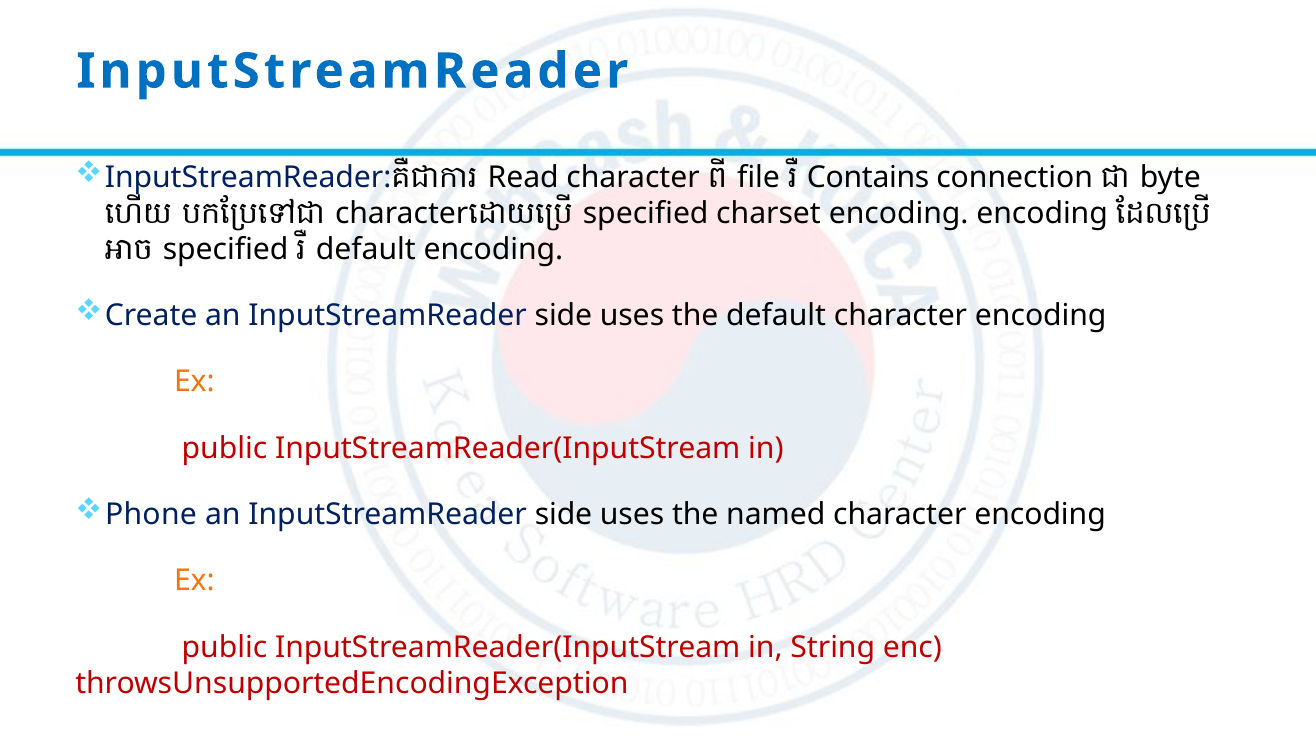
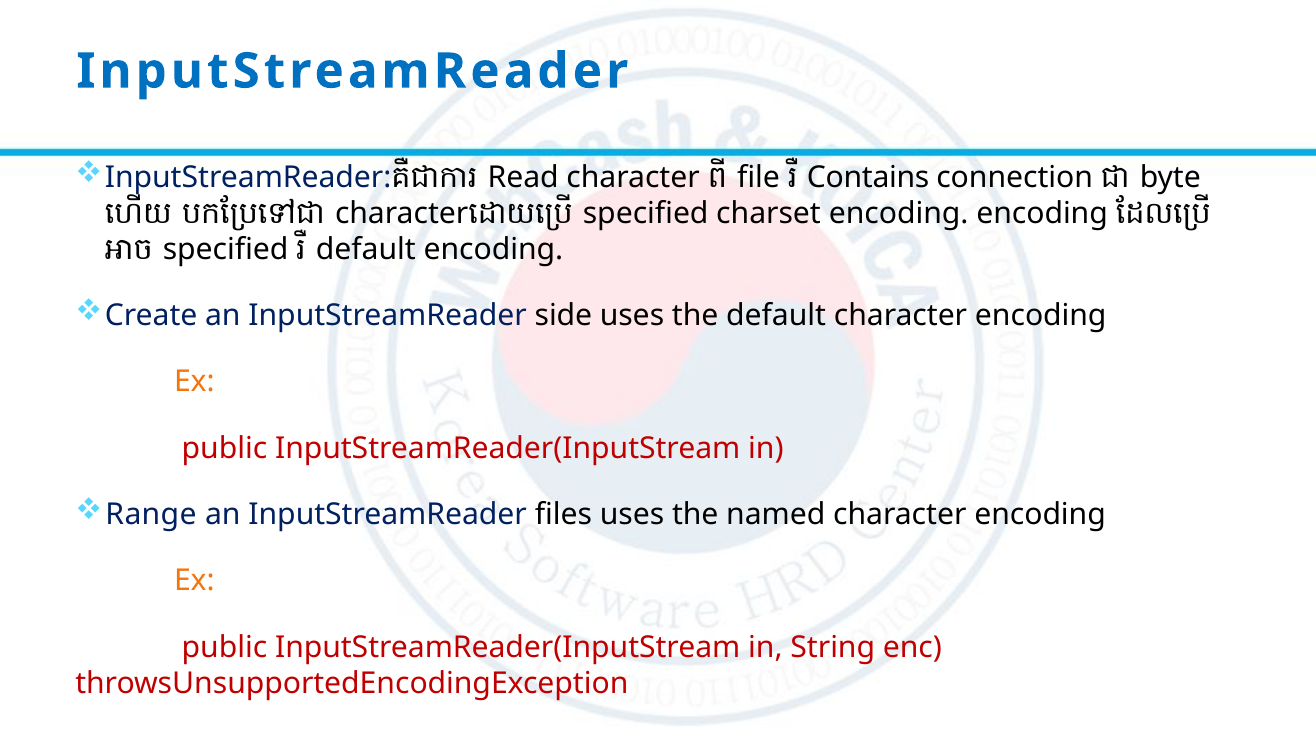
Phone: Phone -> Range
side at (564, 515): side -> files
